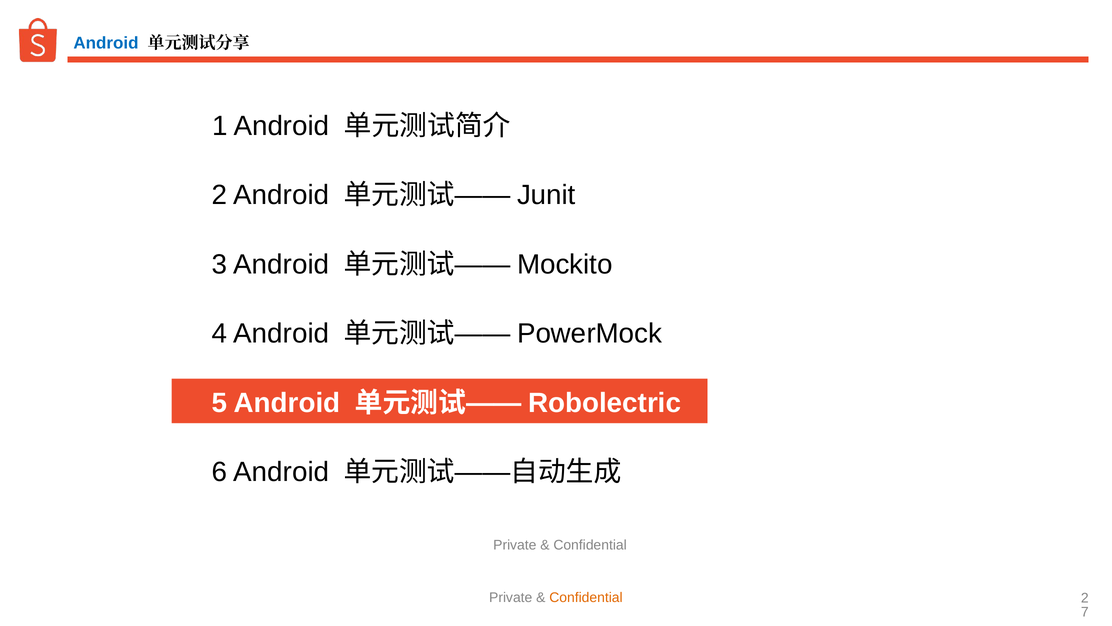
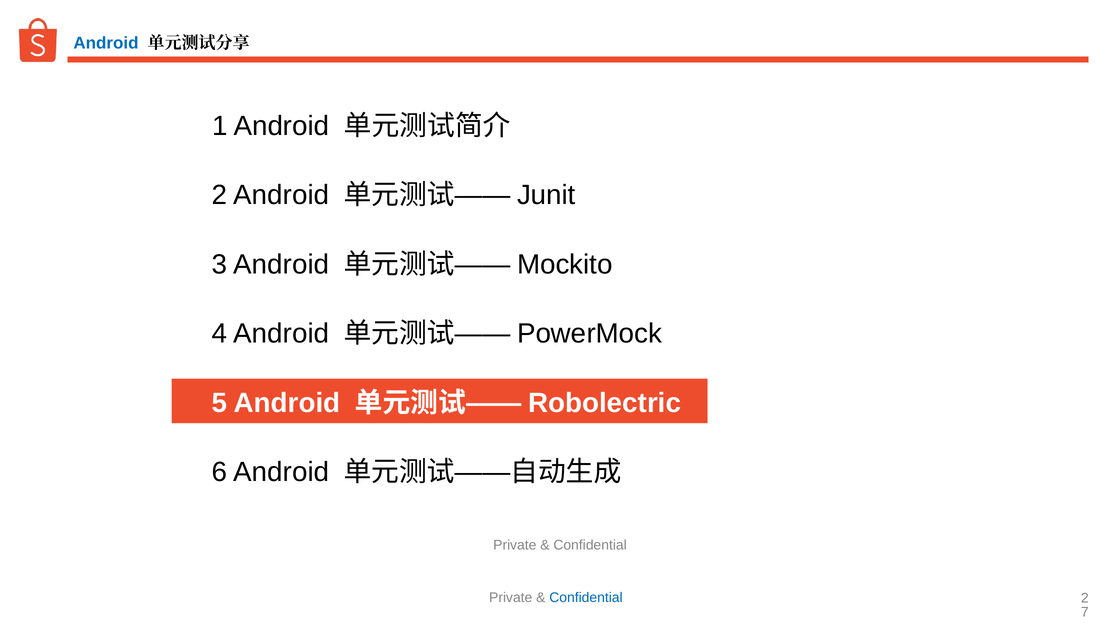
Confidential at (586, 597) colour: orange -> blue
